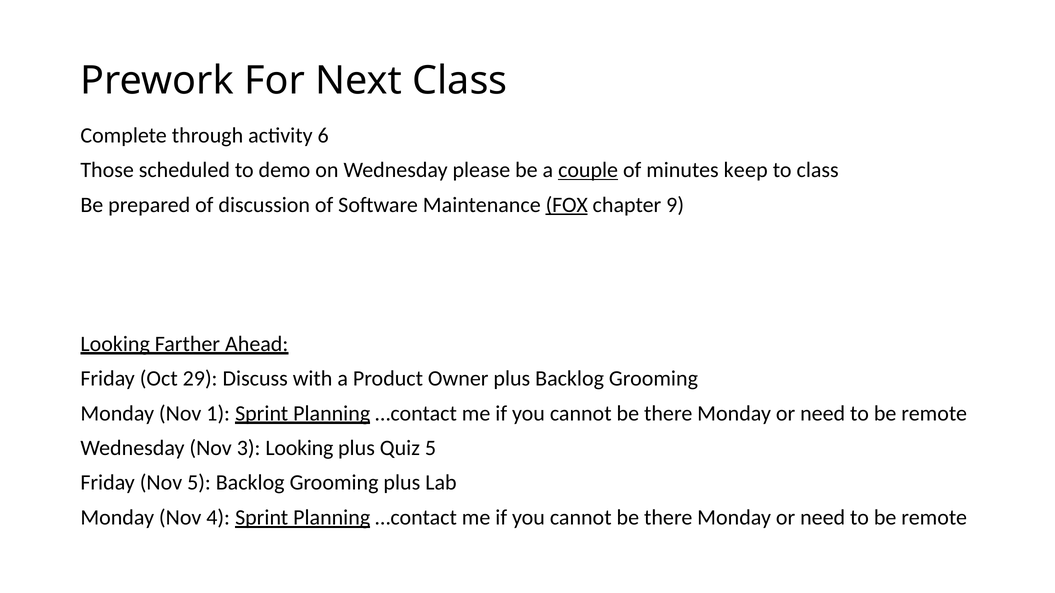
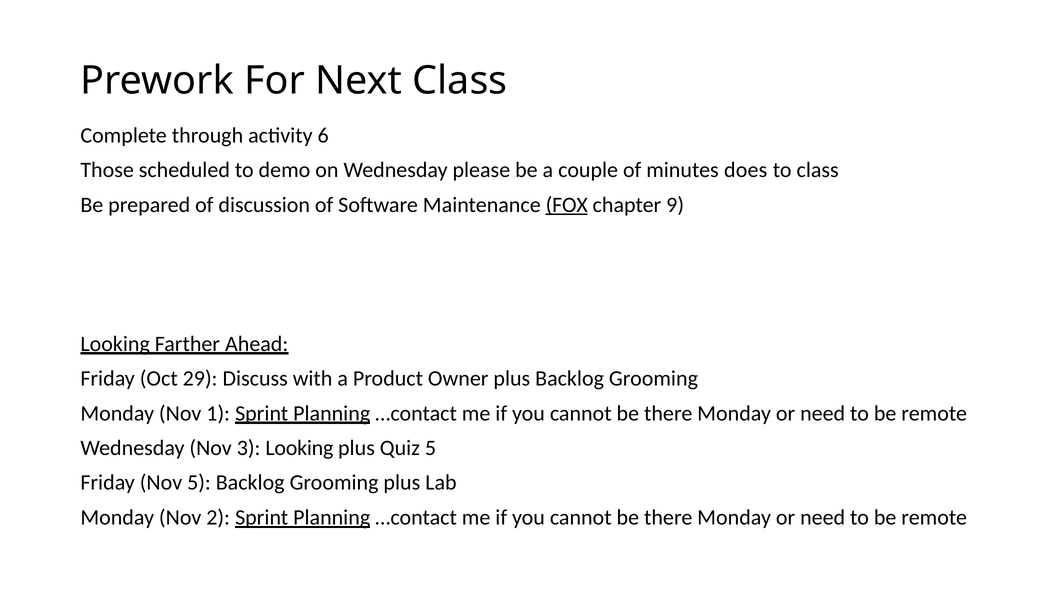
couple underline: present -> none
keep: keep -> does
4: 4 -> 2
